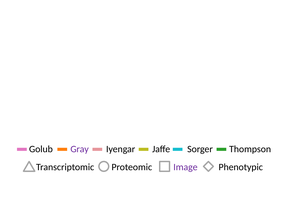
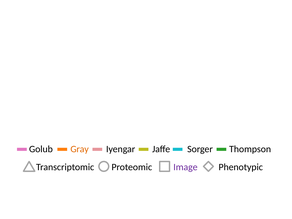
Gray colour: purple -> orange
